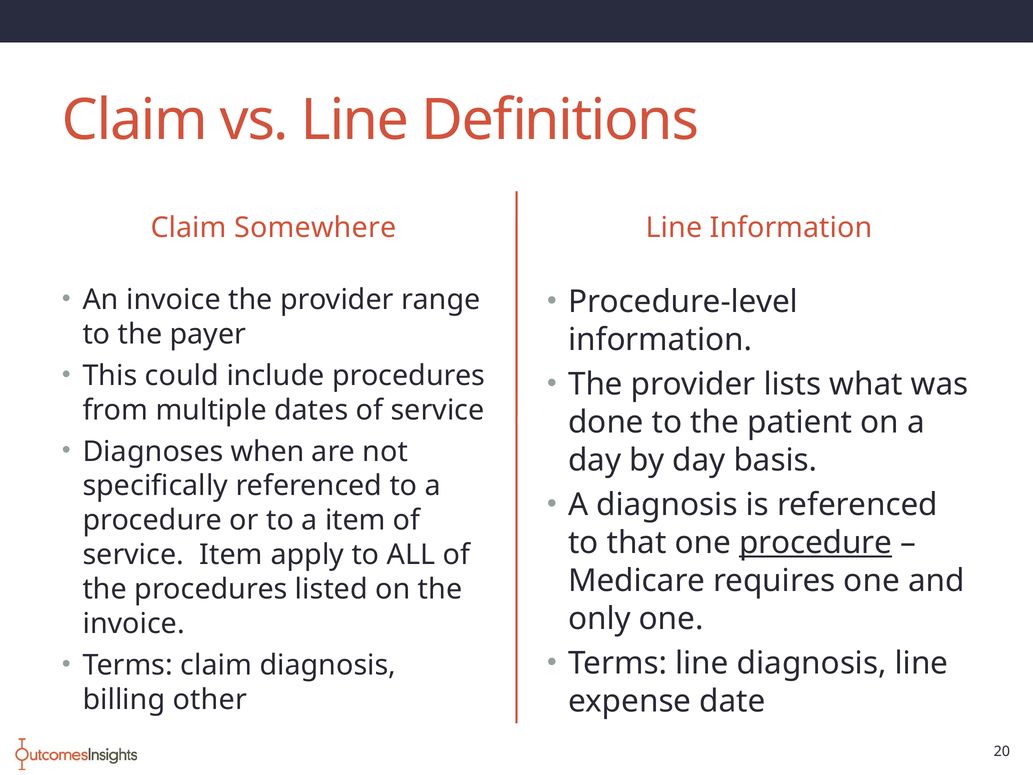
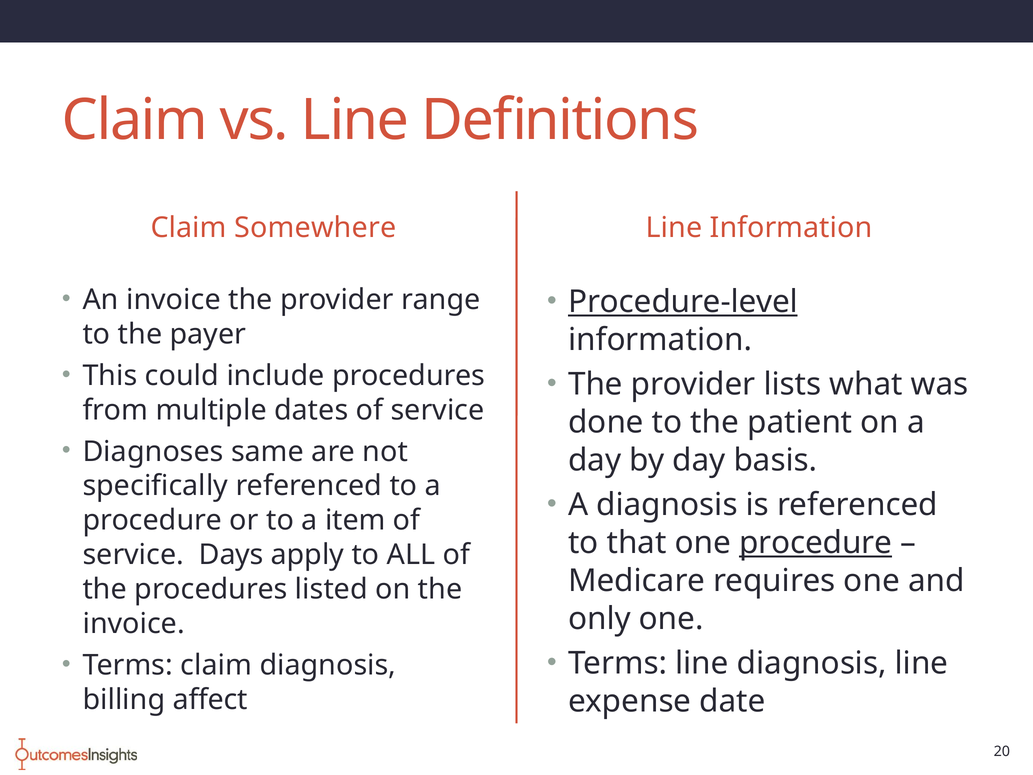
Procedure-level underline: none -> present
when: when -> same
service Item: Item -> Days
other: other -> affect
